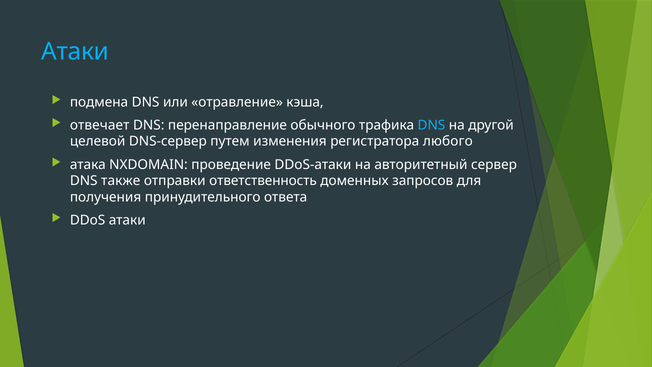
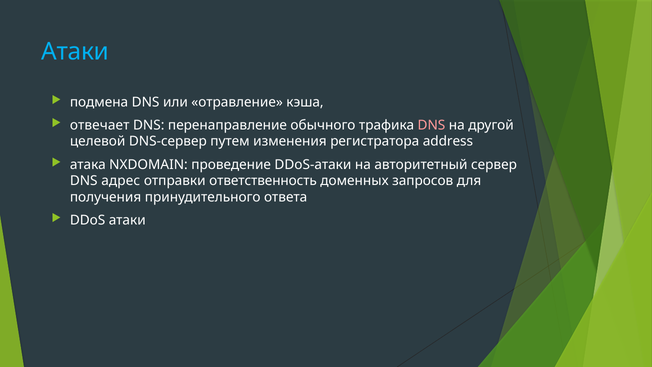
DNS at (431, 125) colour: light blue -> pink
любого: любого -> address
также: также -> адрес
